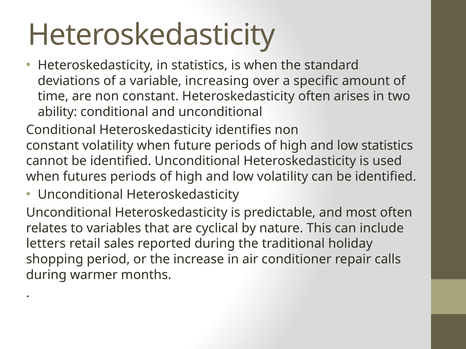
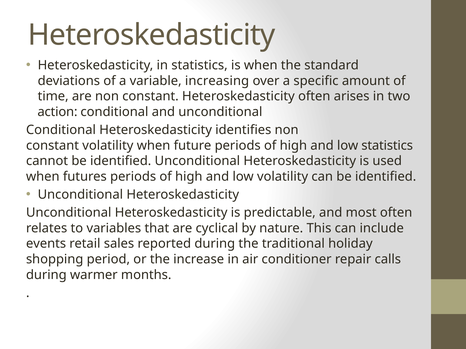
ability: ability -> action
letters: letters -> events
